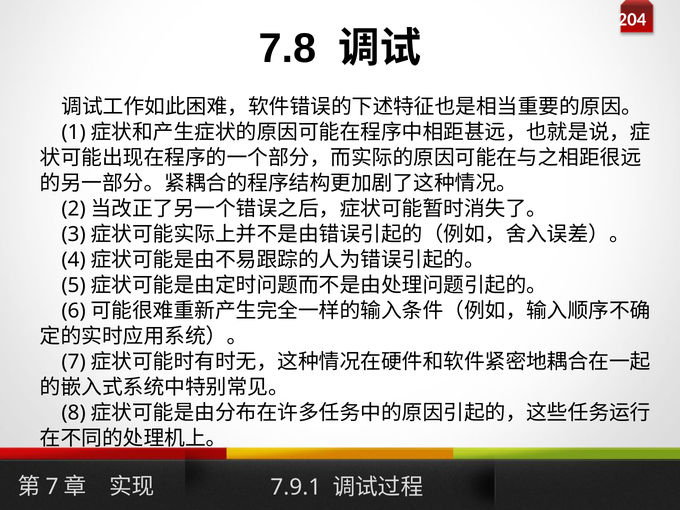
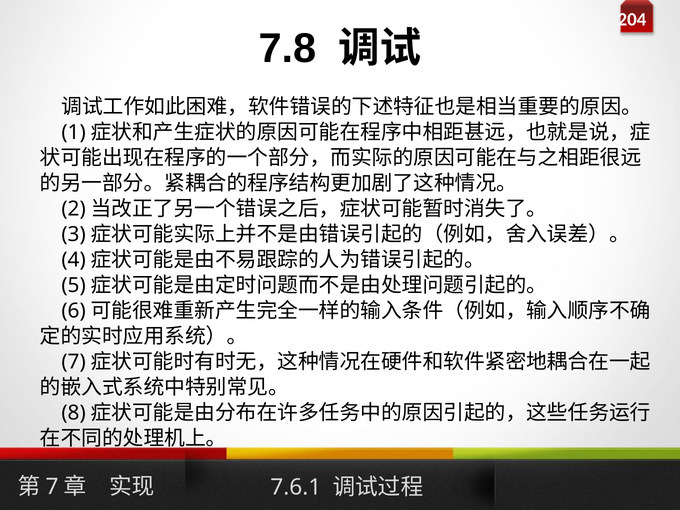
7.9.1: 7.9.1 -> 7.6.1
